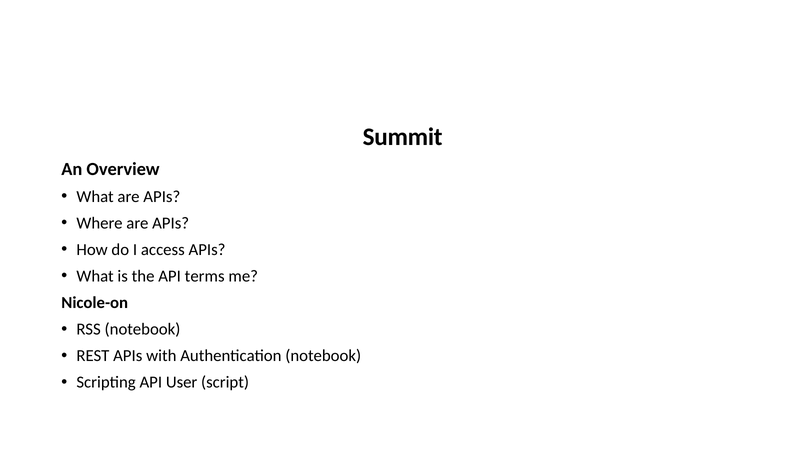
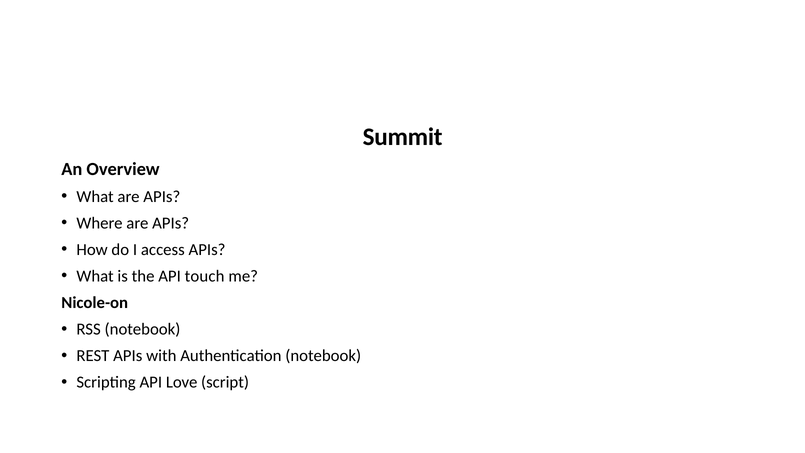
terms: terms -> touch
User: User -> Love
